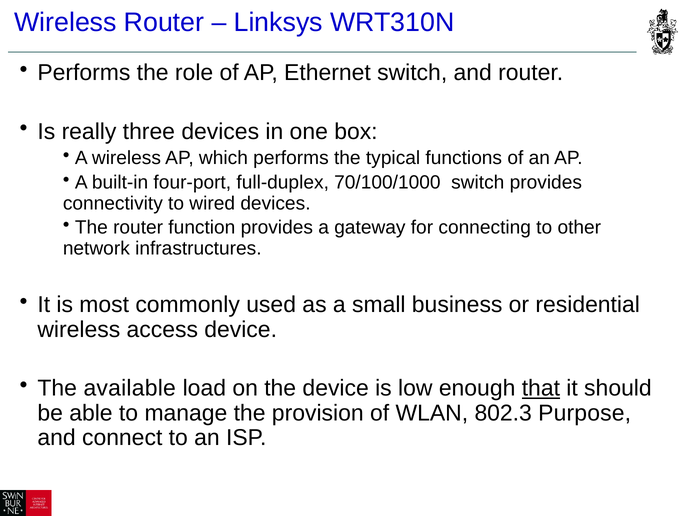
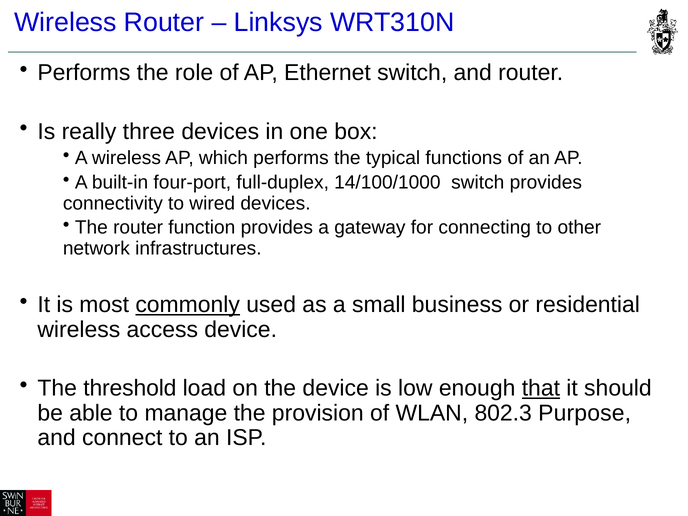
70/100/1000: 70/100/1000 -> 14/100/1000
commonly underline: none -> present
available: available -> threshold
